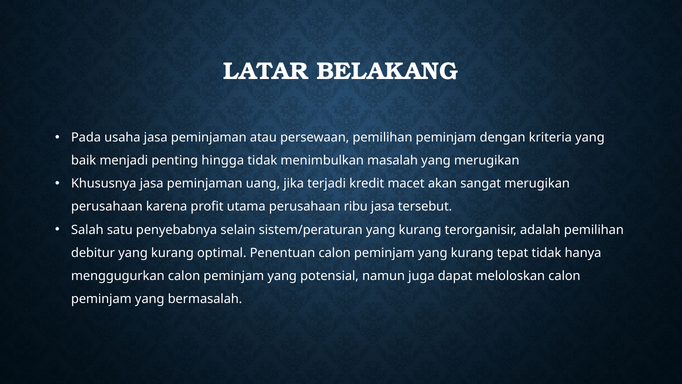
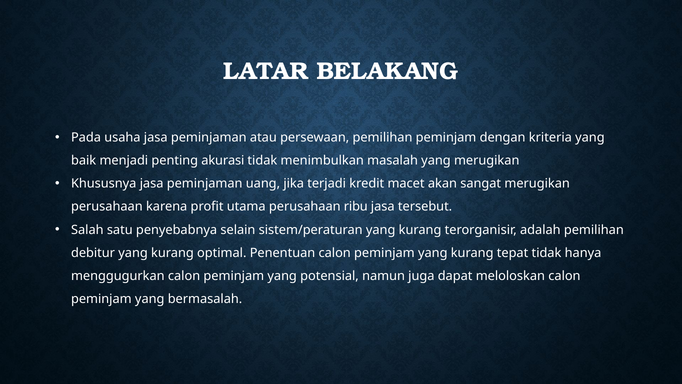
hingga: hingga -> akurasi
